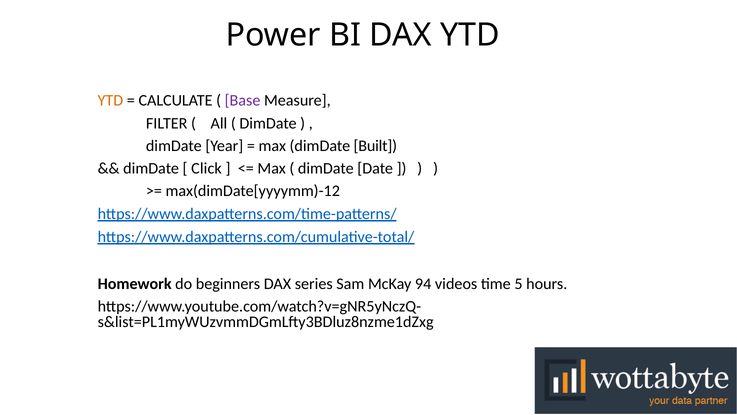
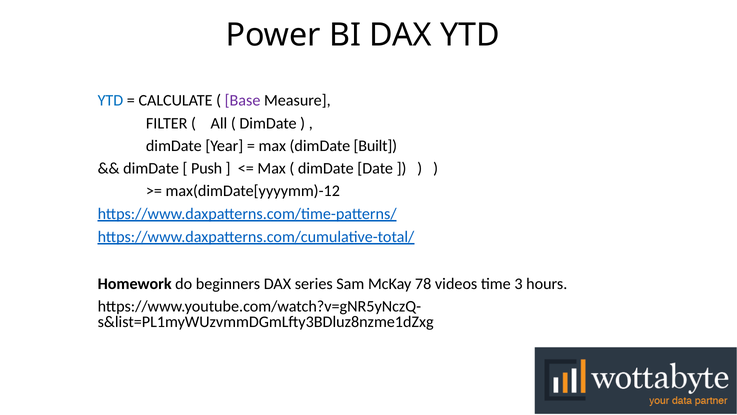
YTD at (110, 101) colour: orange -> blue
Click: Click -> Push
94: 94 -> 78
5: 5 -> 3
